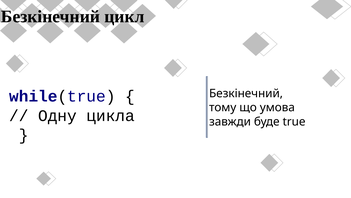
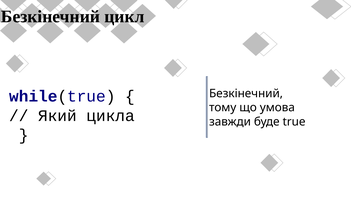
Одну: Одну -> Який
